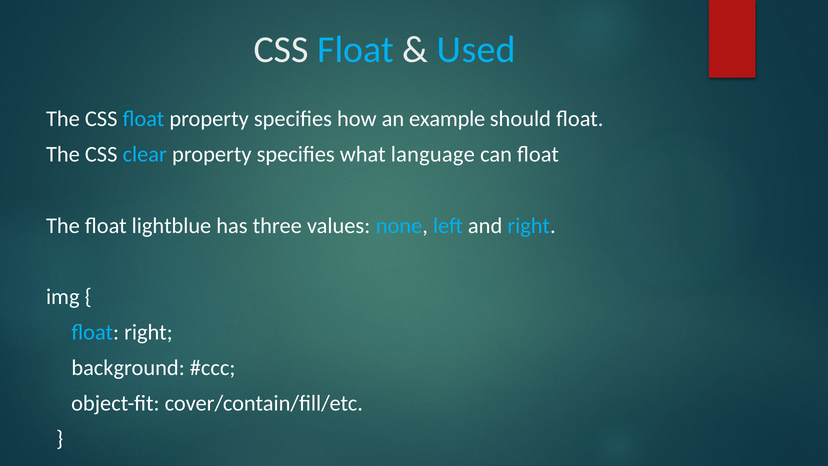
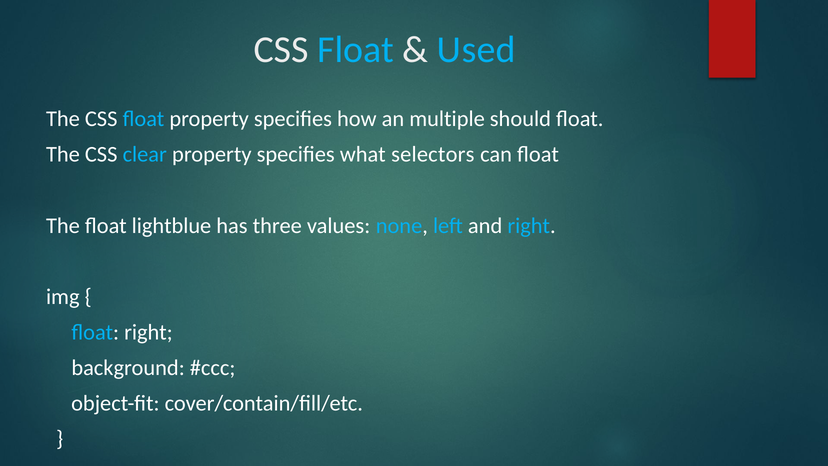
example: example -> multiple
language: language -> selectors
